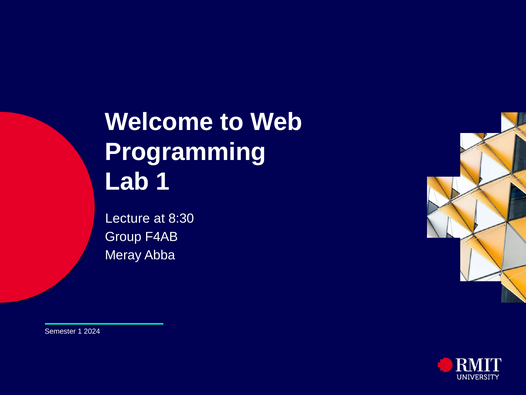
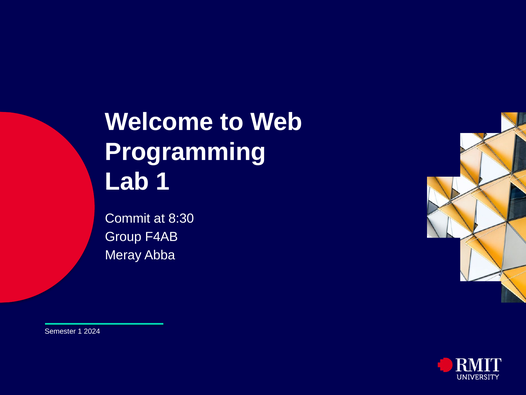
Lecture: Lecture -> Commit
